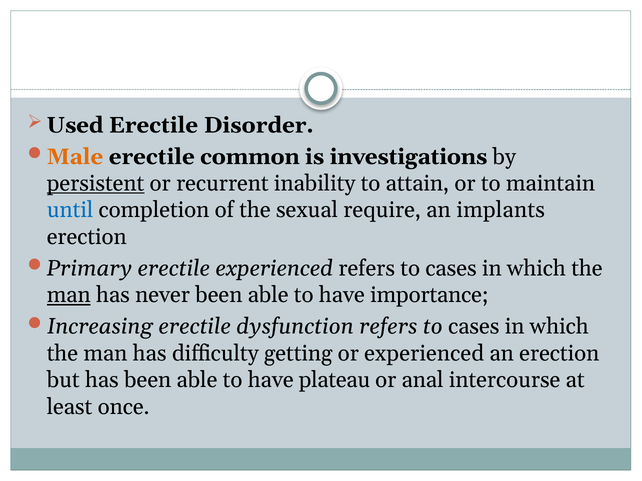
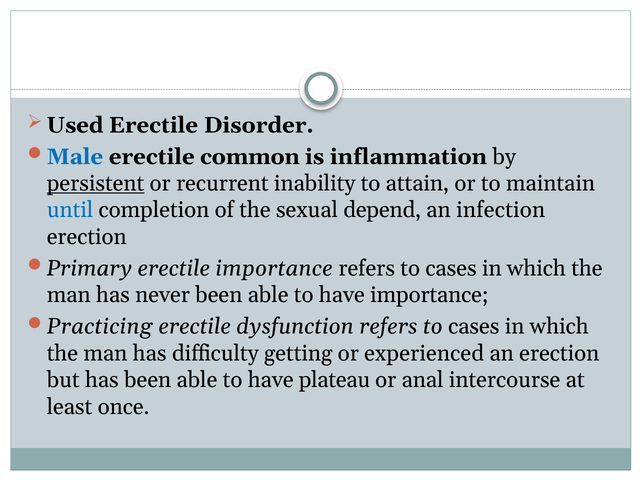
Male colour: orange -> blue
investigations: investigations -> inflammation
require: require -> depend
implants: implants -> infection
erectile experienced: experienced -> importance
man at (69, 295) underline: present -> none
Increasing: Increasing -> Practicing
